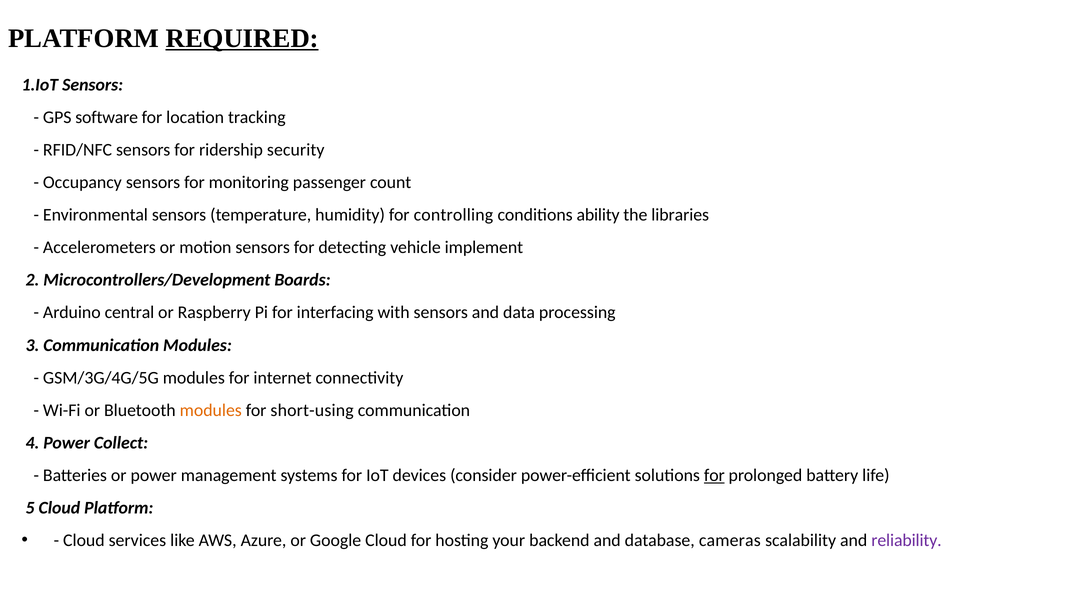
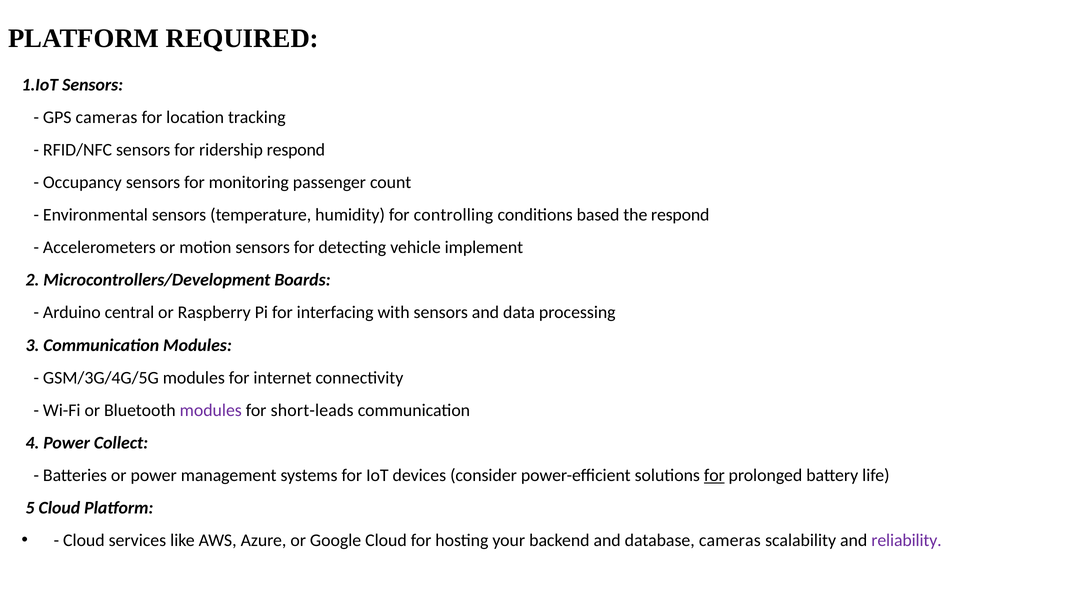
REQUIRED underline: present -> none
GPS software: software -> cameras
ridership security: security -> respond
ability: ability -> based
the libraries: libraries -> respond
modules at (211, 410) colour: orange -> purple
short-using: short-using -> short-leads
